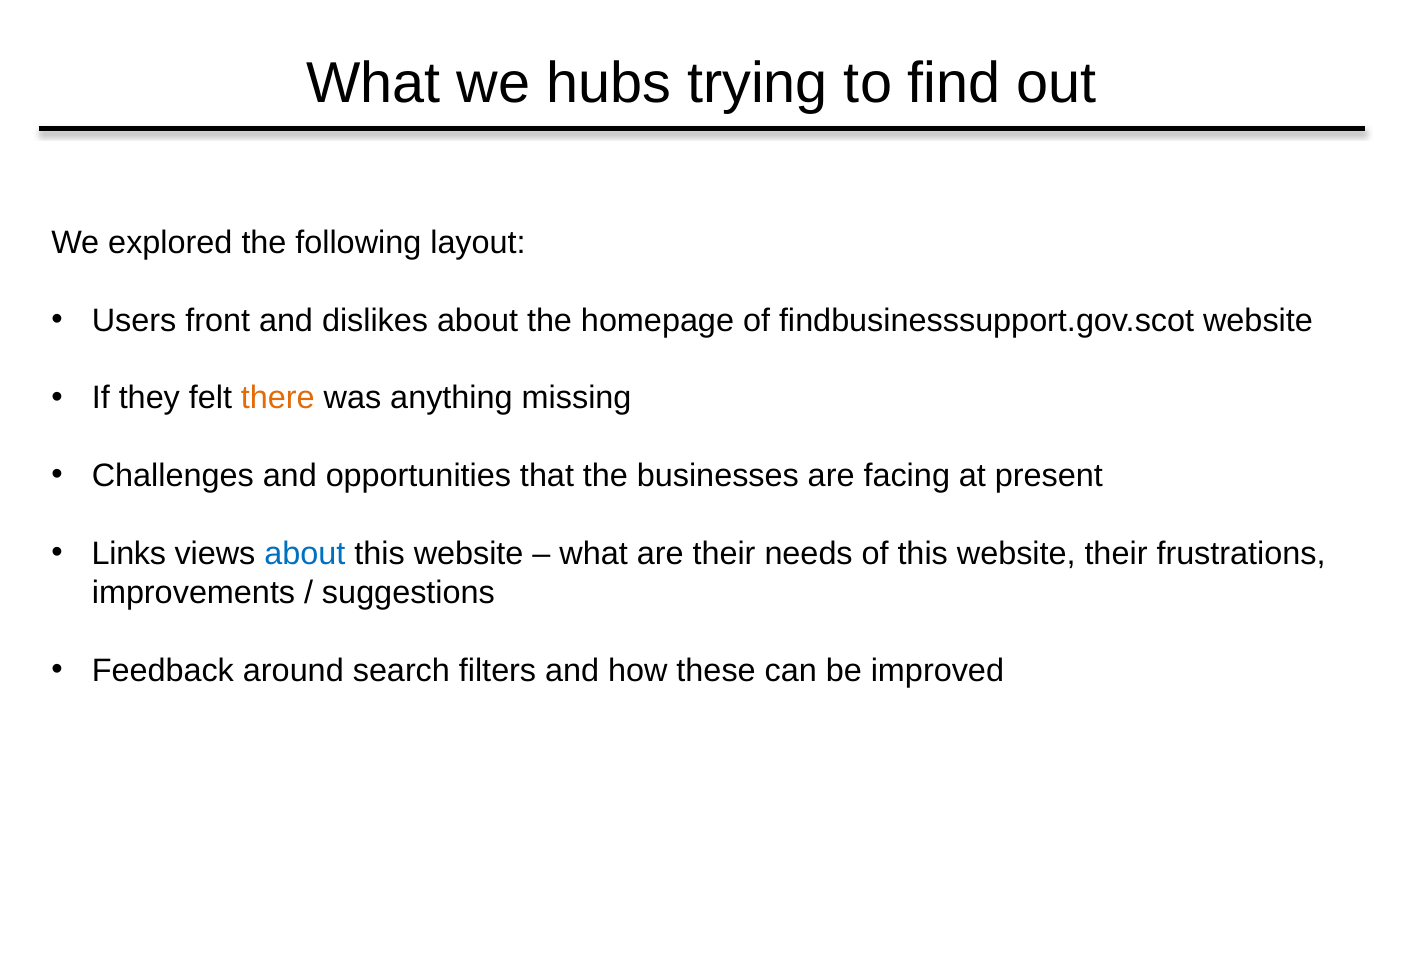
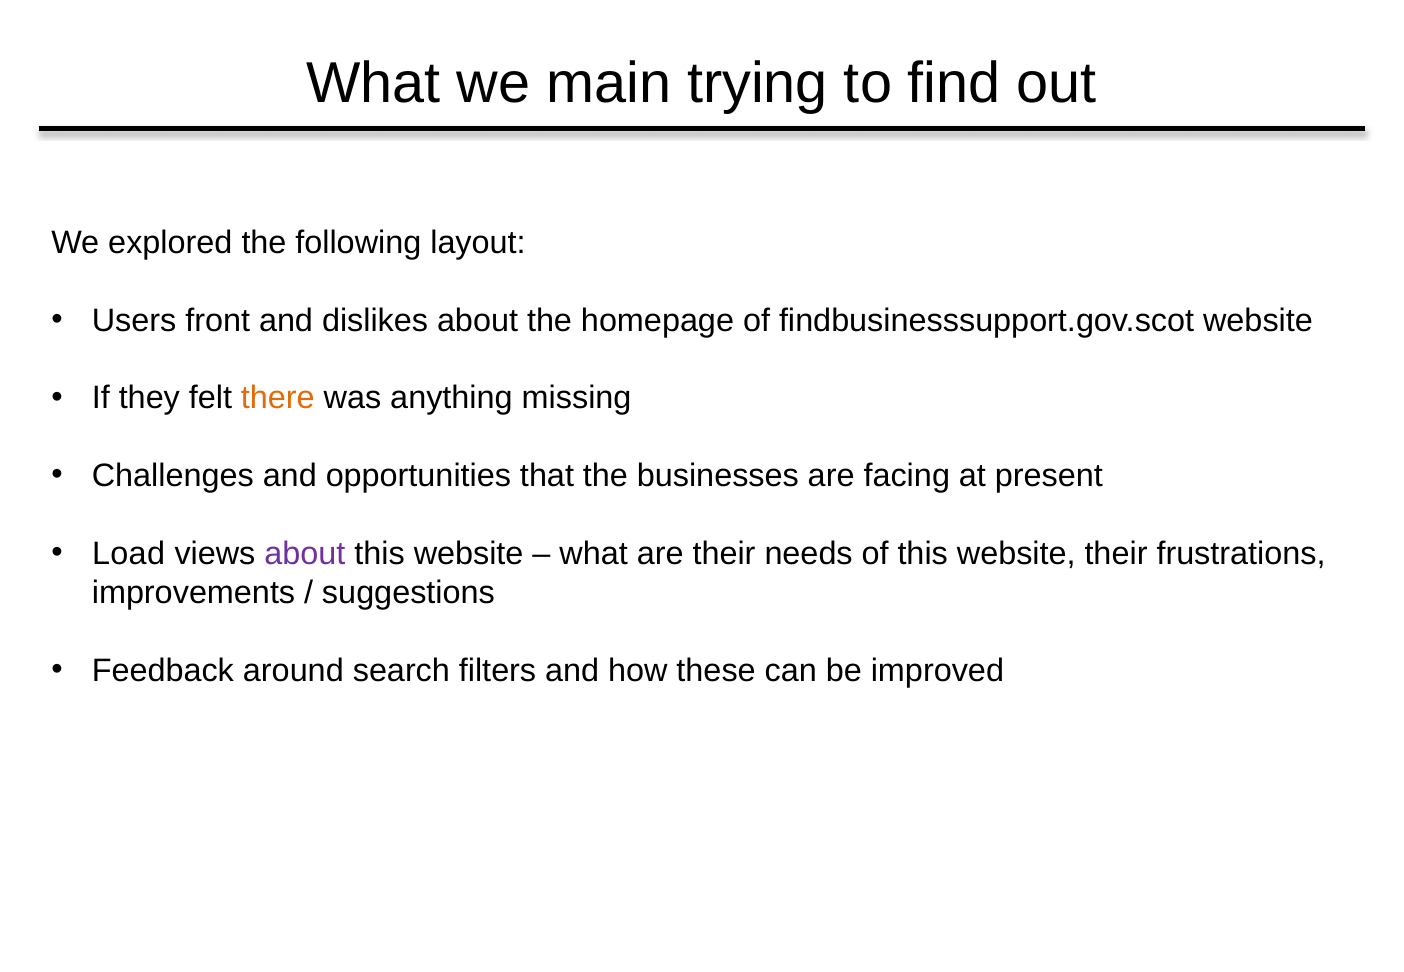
hubs: hubs -> main
Links: Links -> Load
about at (305, 554) colour: blue -> purple
